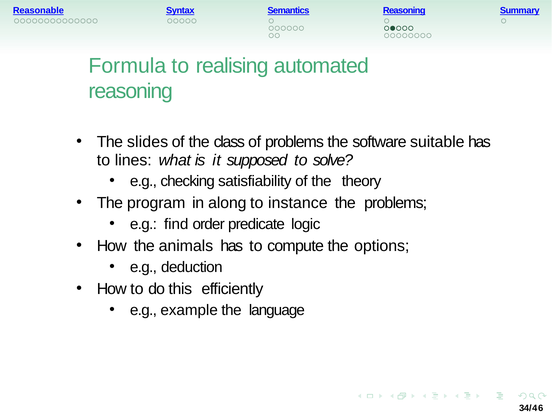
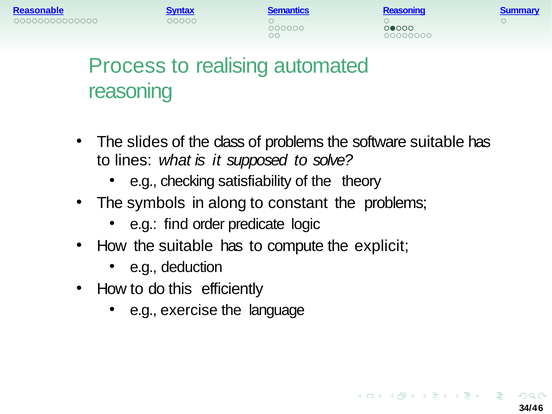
Formula: Formula -> Process
program: program -> symbols
instance: instance -> constant
the animals: animals -> suitable
options: options -> explicit
example: example -> exercise
